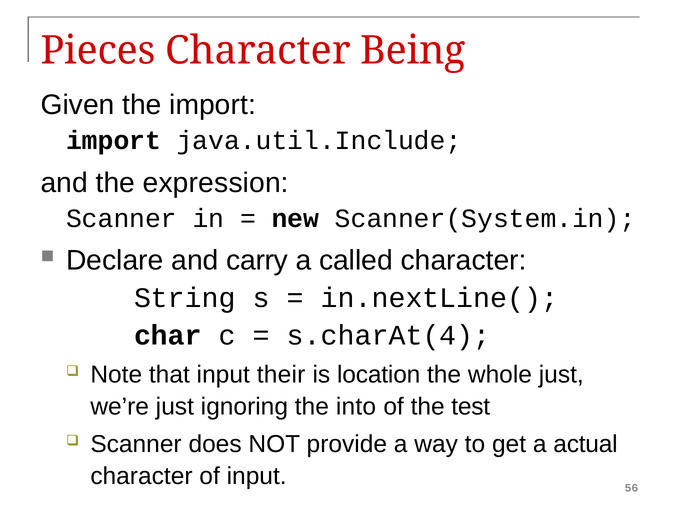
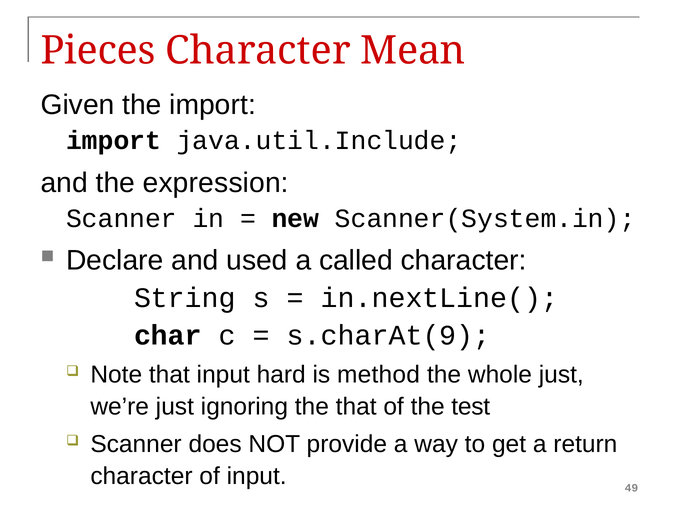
Being: Being -> Mean
carry: carry -> used
s.charAt(4: s.charAt(4 -> s.charAt(9
their: their -> hard
location: location -> method
the into: into -> that
actual: actual -> return
56: 56 -> 49
